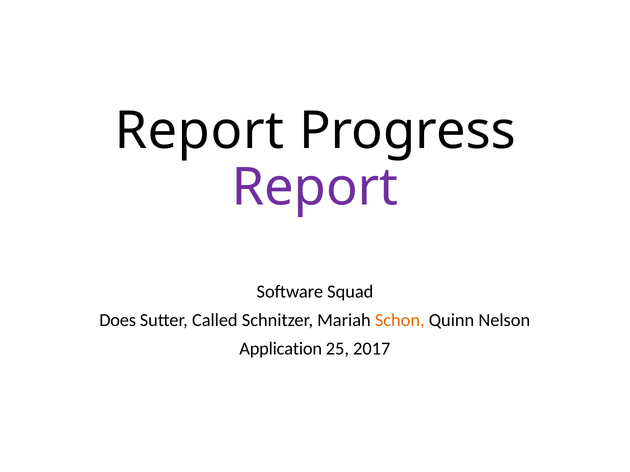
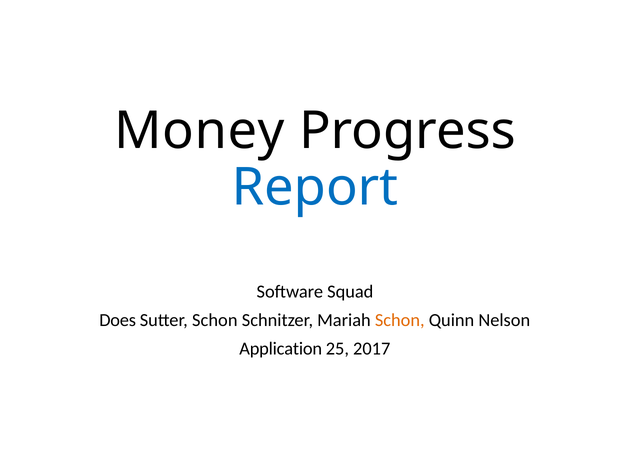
Report at (199, 131): Report -> Money
Report at (315, 188) colour: purple -> blue
Sutter Called: Called -> Schon
